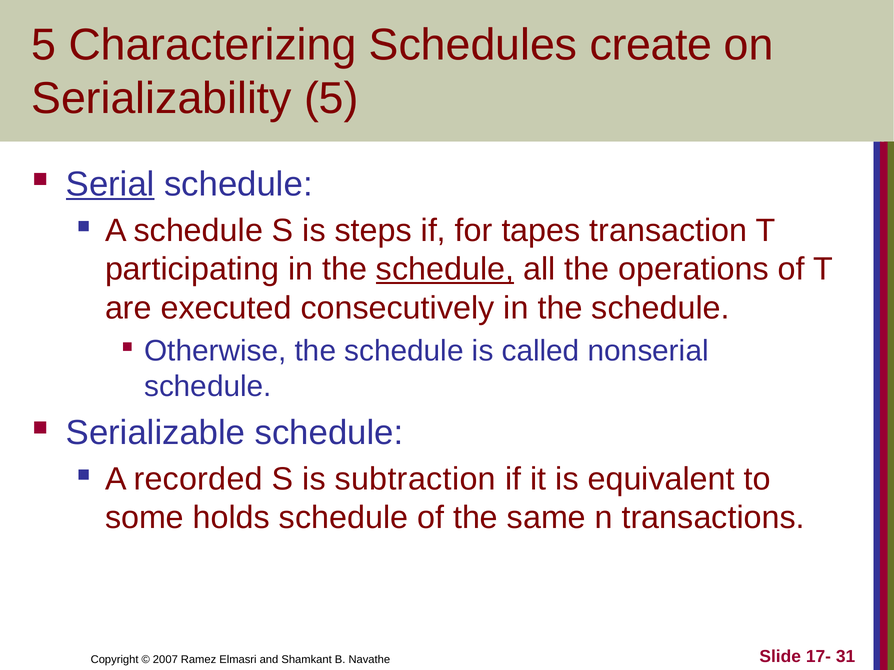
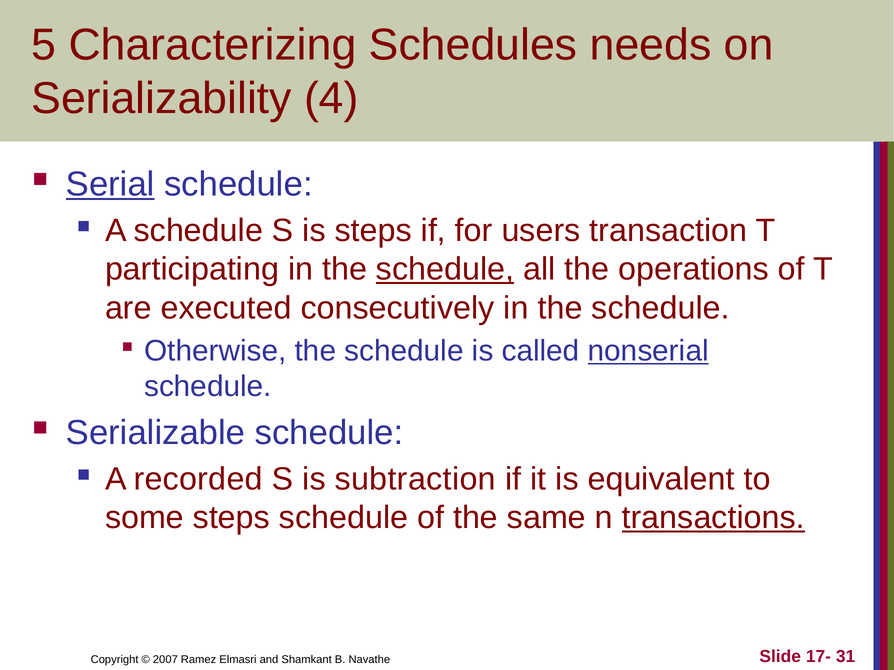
create: create -> needs
Serializability 5: 5 -> 4
tapes: tapes -> users
nonserial underline: none -> present
some holds: holds -> steps
transactions underline: none -> present
